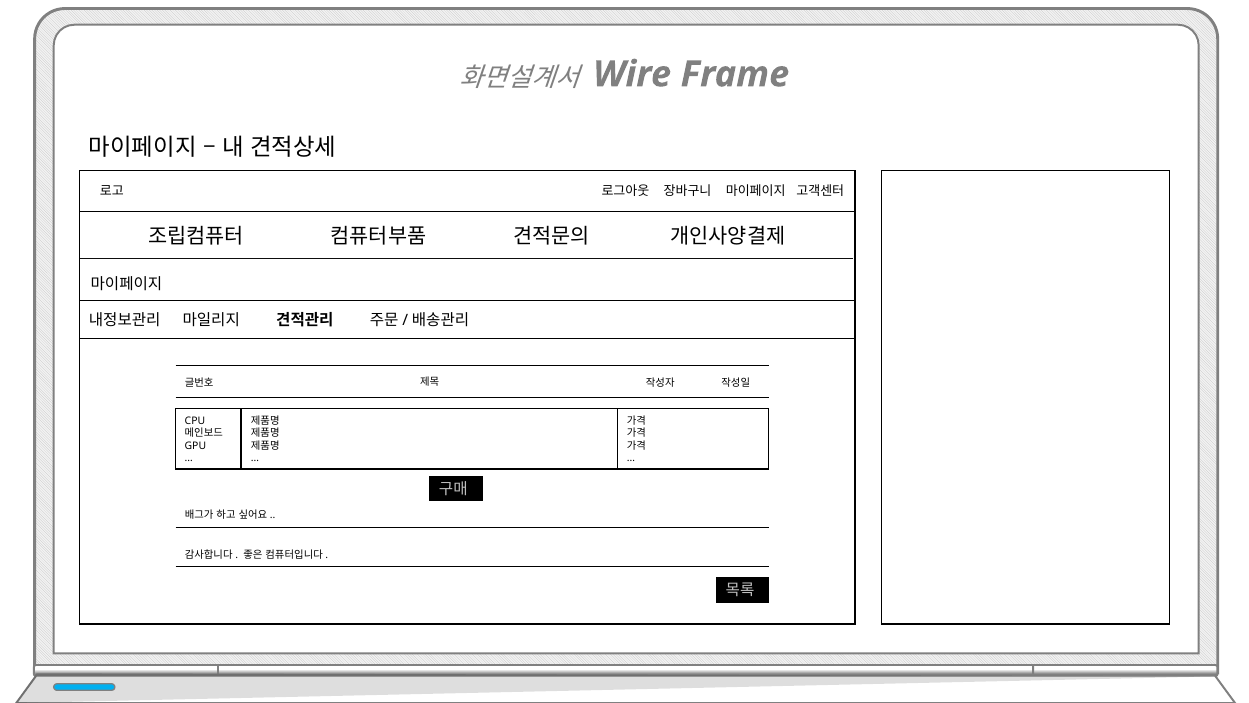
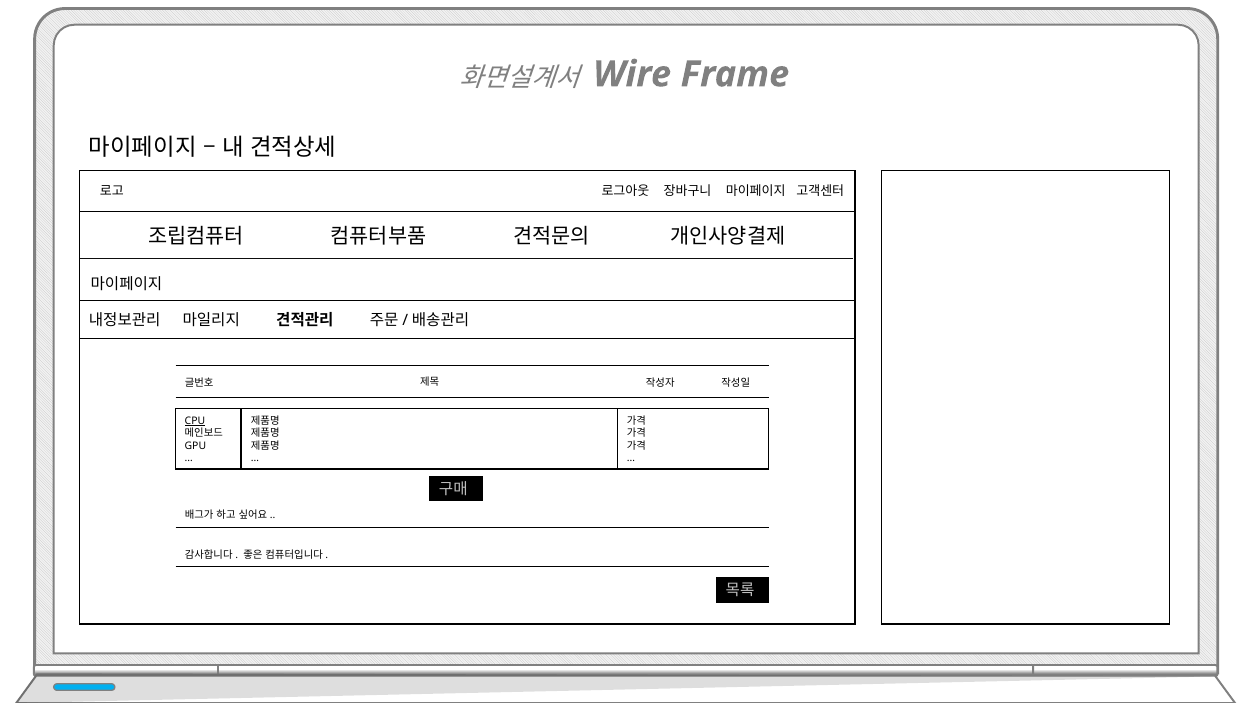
CPU underline: none -> present
